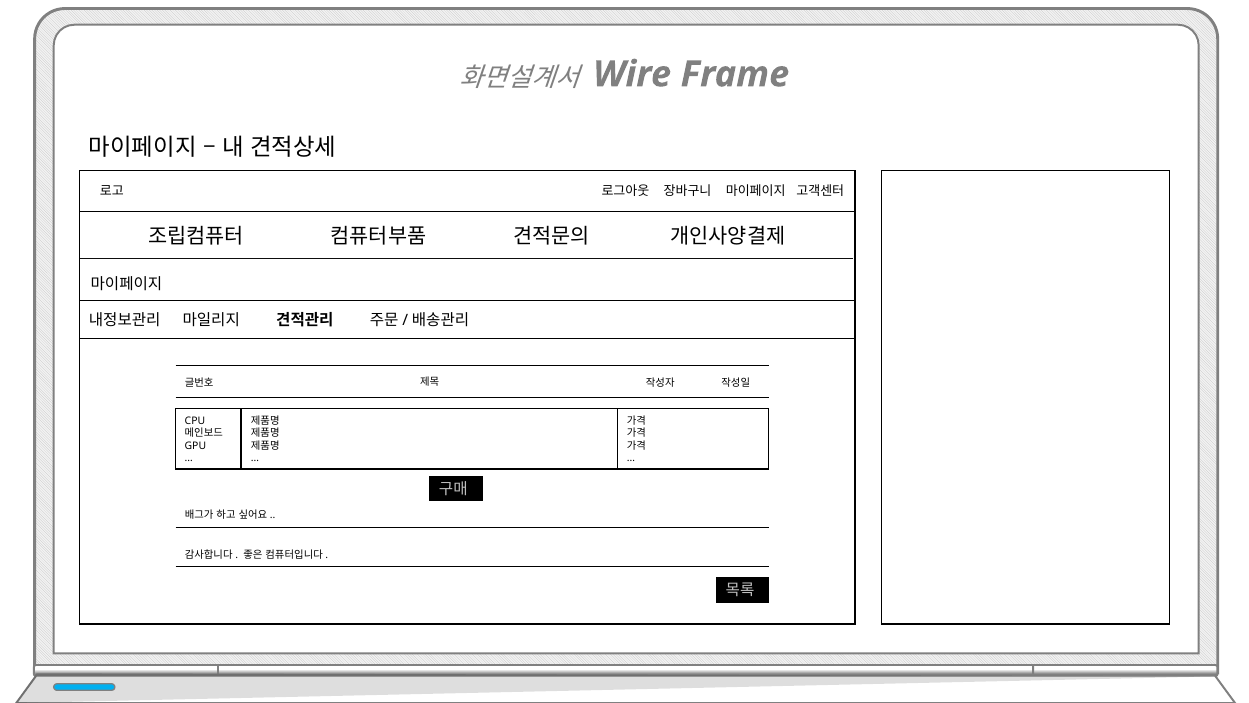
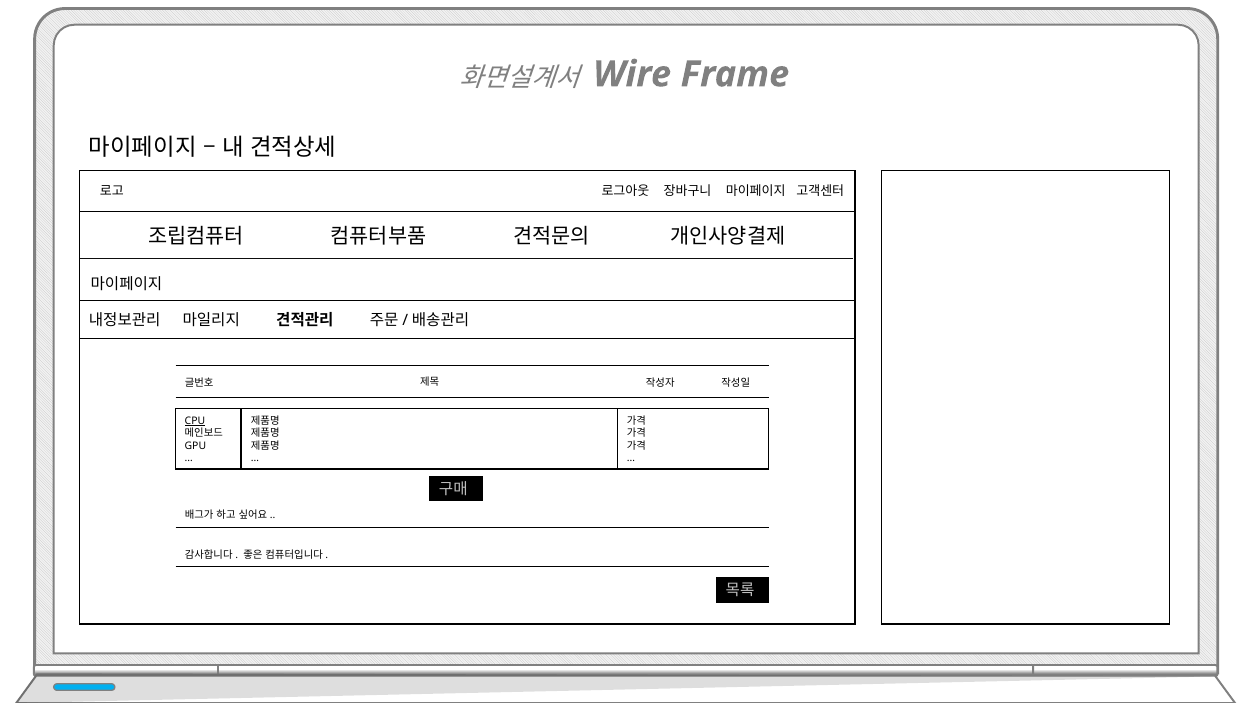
CPU underline: none -> present
